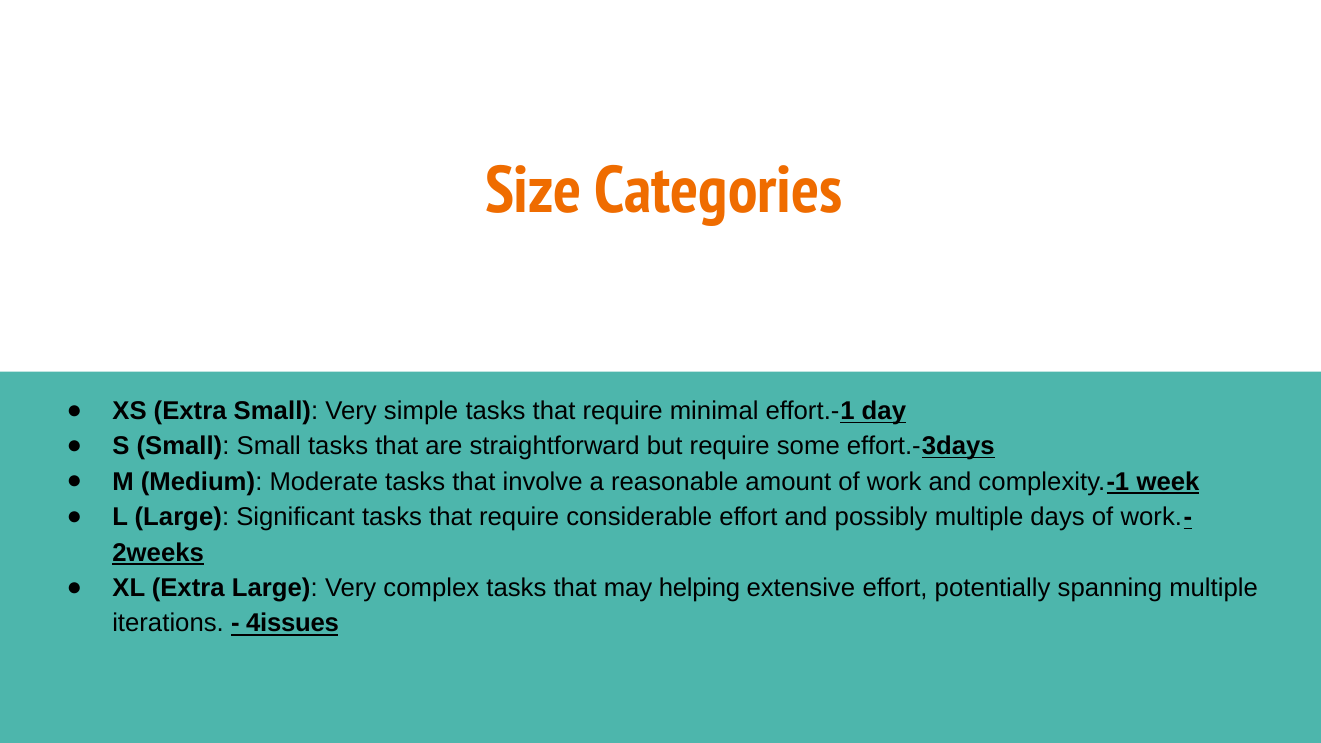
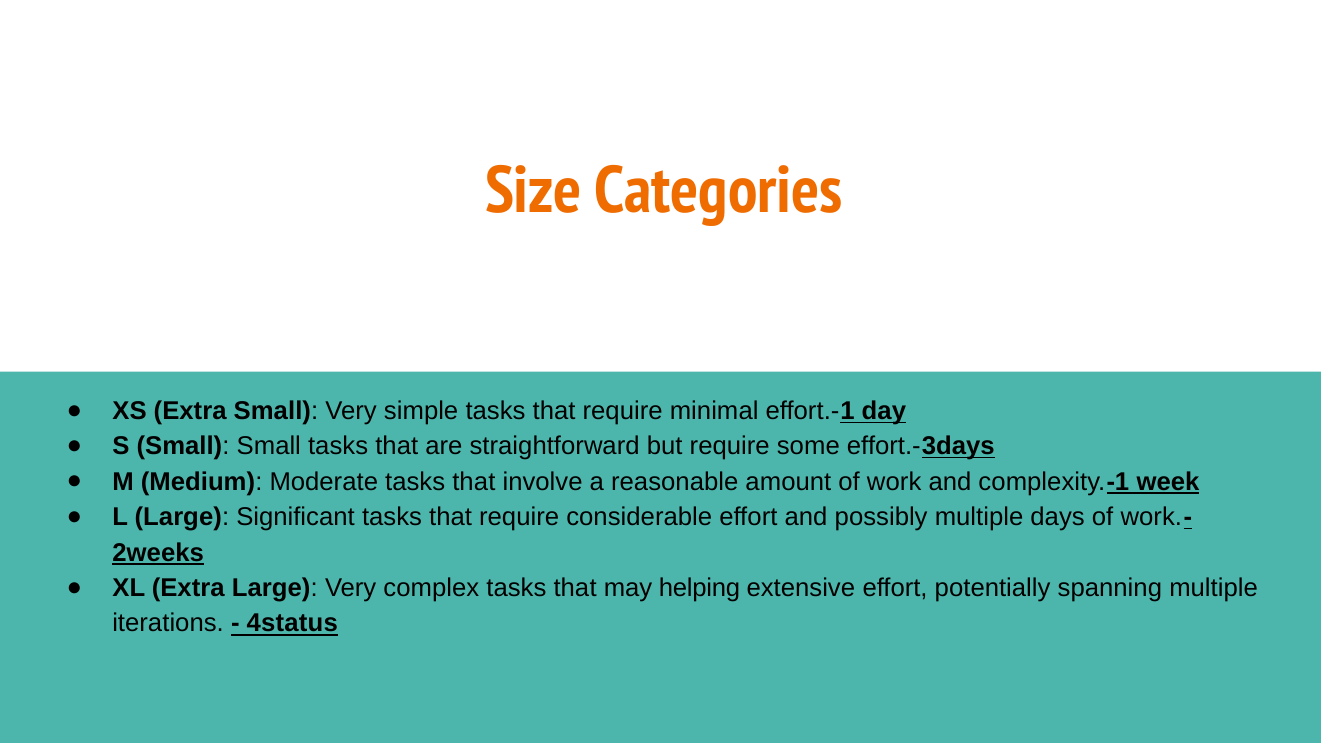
4issues: 4issues -> 4status
